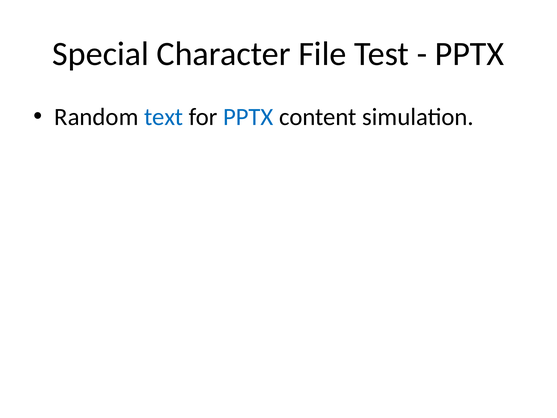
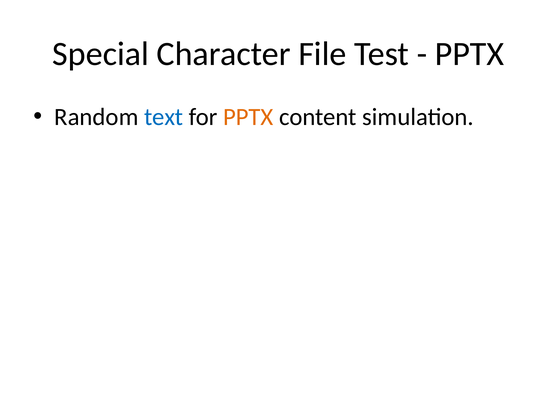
PPTX at (248, 117) colour: blue -> orange
